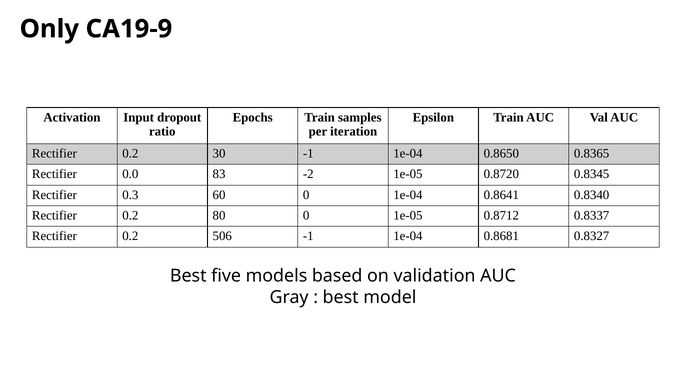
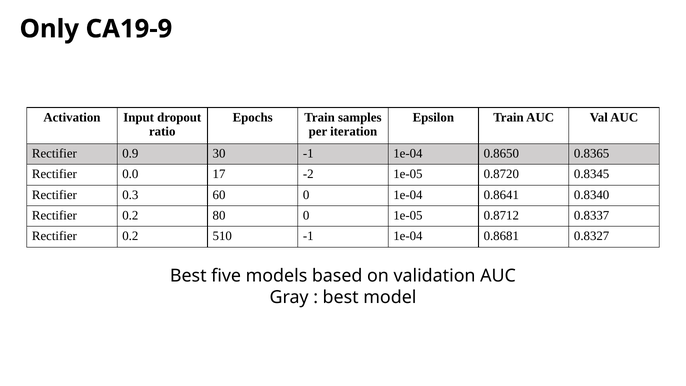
0.2 at (130, 153): 0.2 -> 0.9
83: 83 -> 17
506: 506 -> 510
